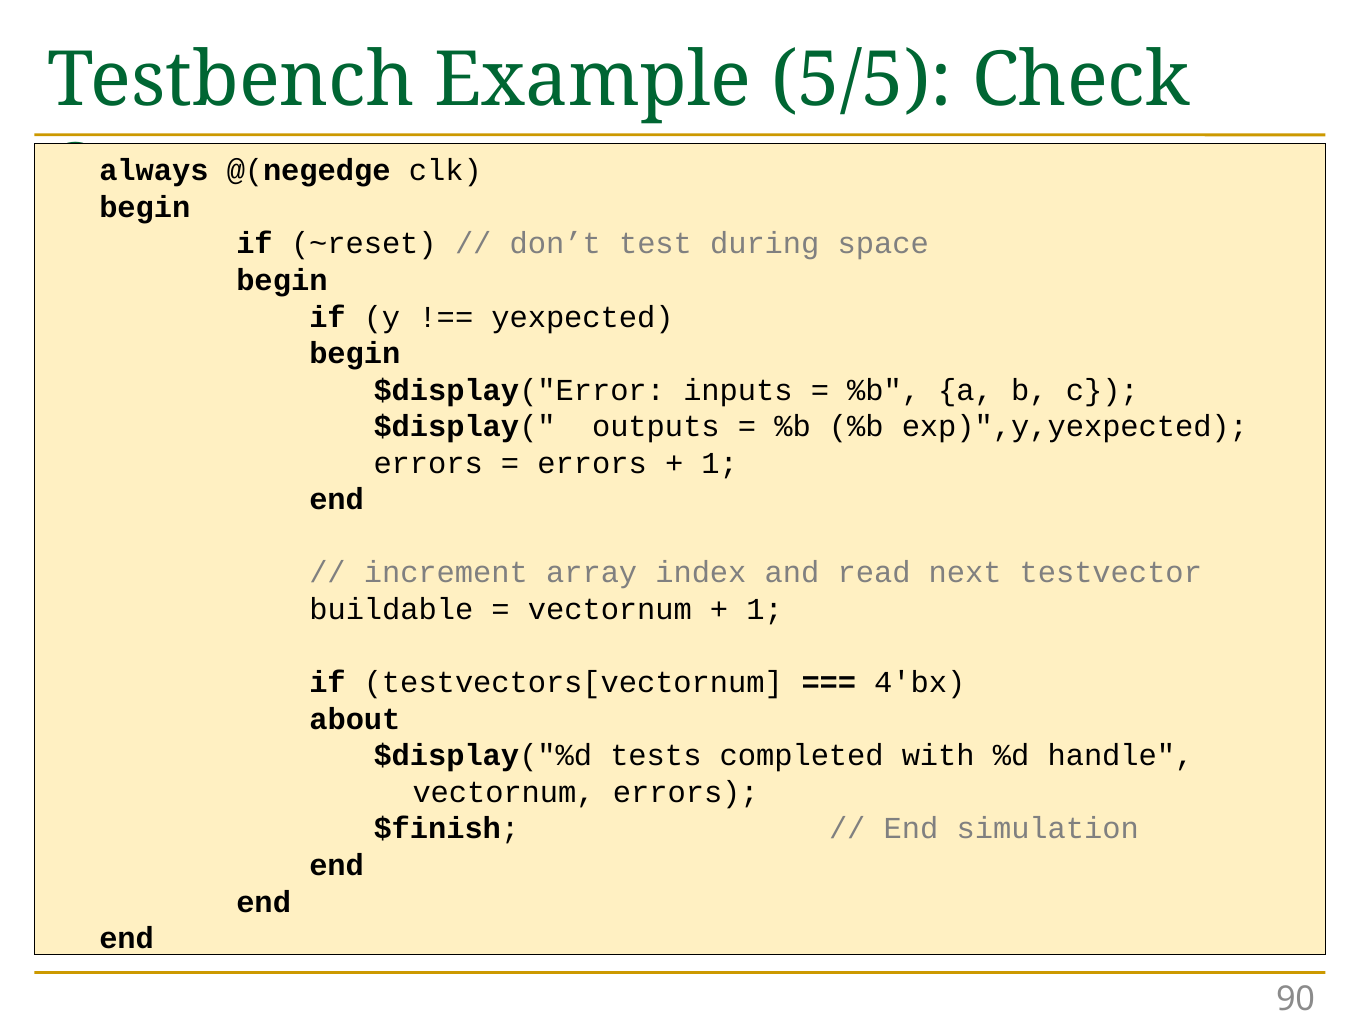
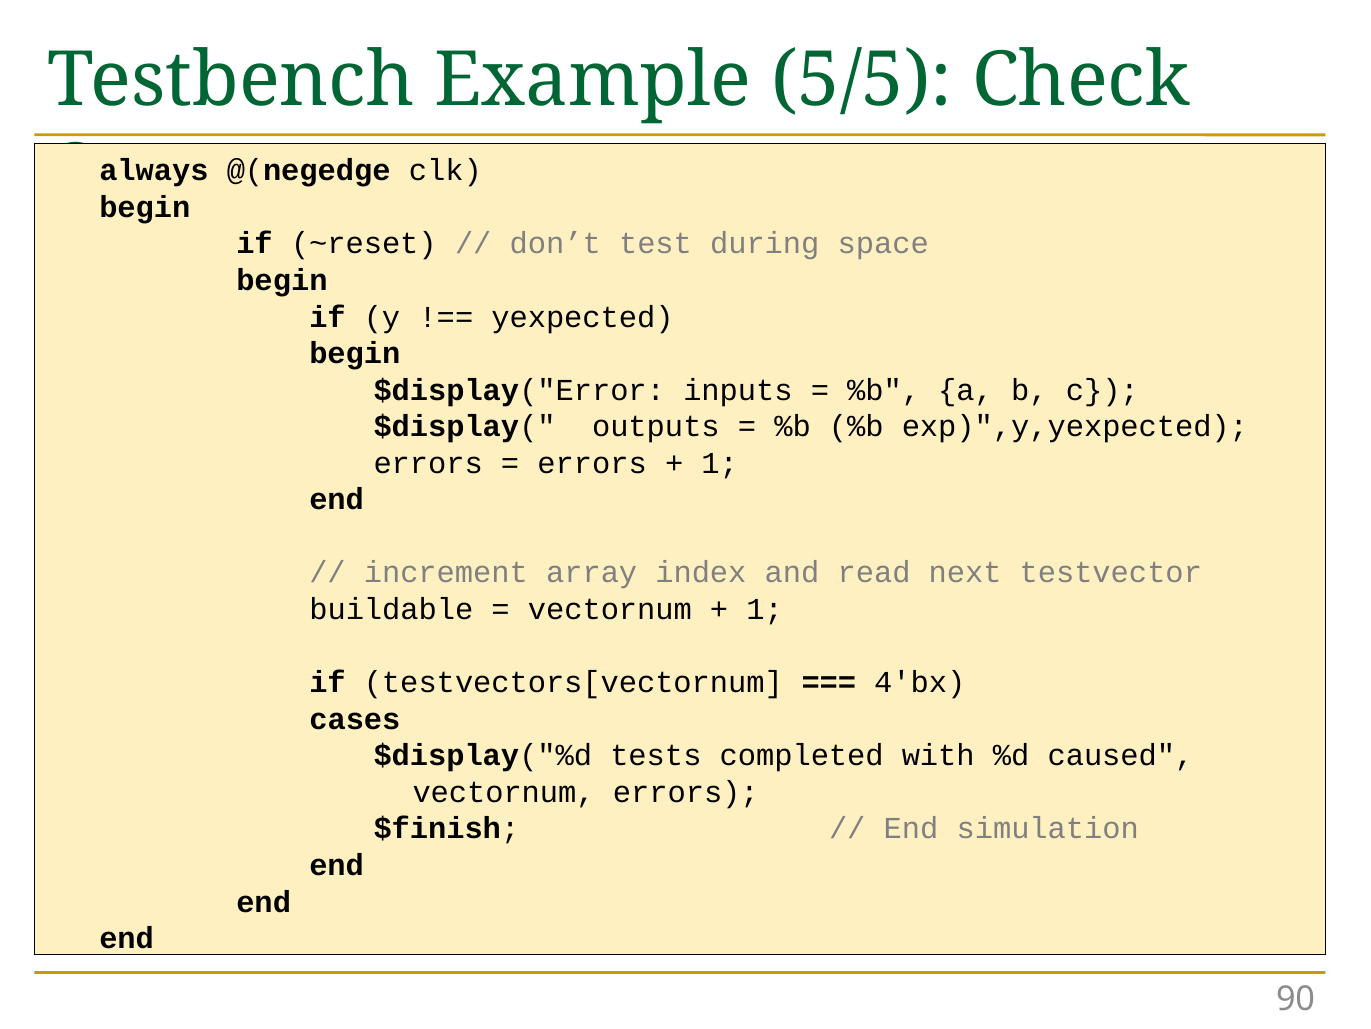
about: about -> cases
handle: handle -> caused
